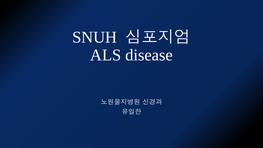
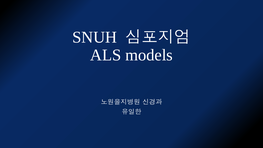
disease: disease -> models
